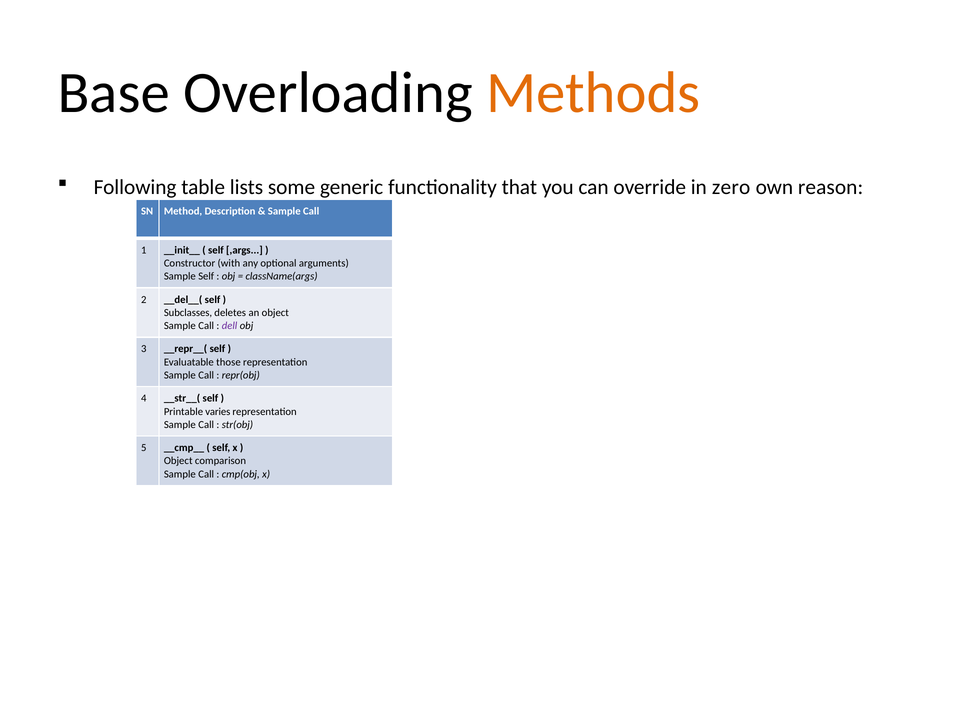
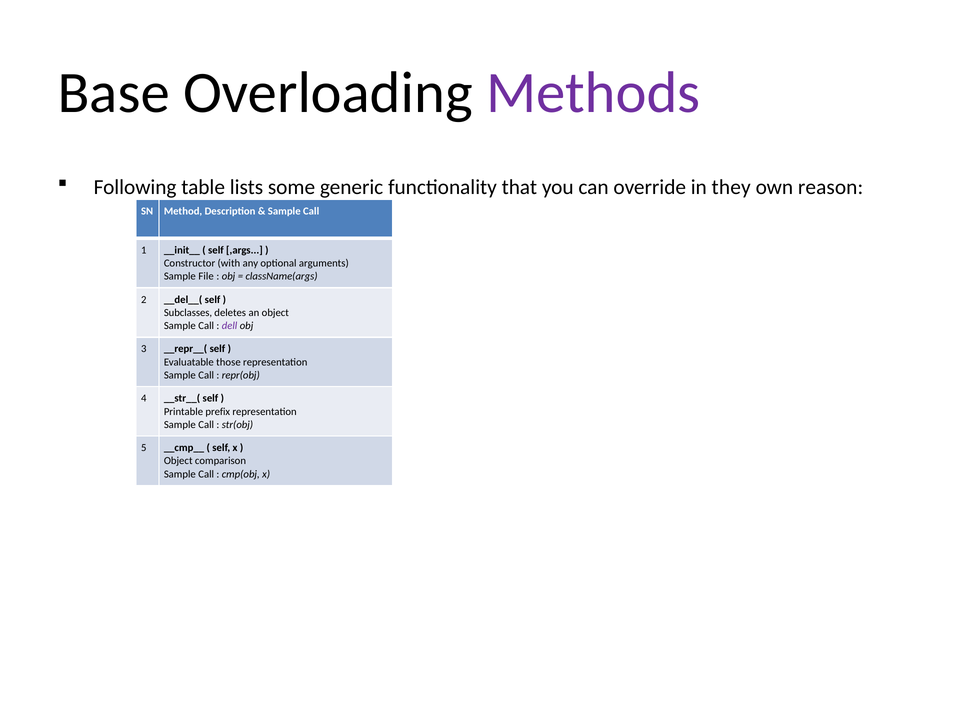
Methods colour: orange -> purple
zero: zero -> they
Sample Self: Self -> File
varies: varies -> prefix
